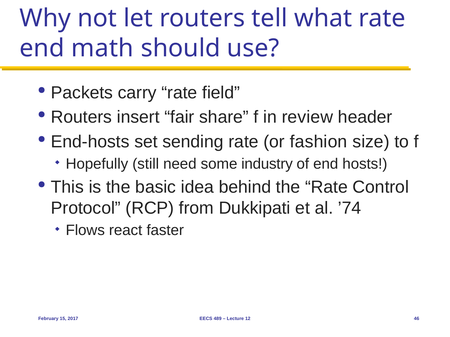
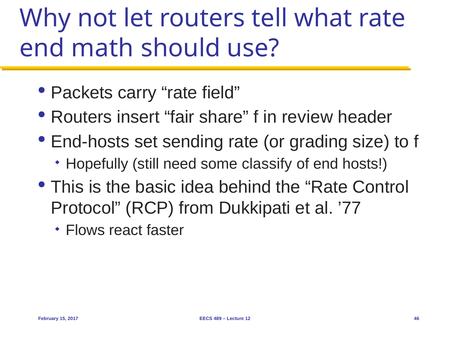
fashion: fashion -> grading
industry: industry -> classify
’74: ’74 -> ’77
